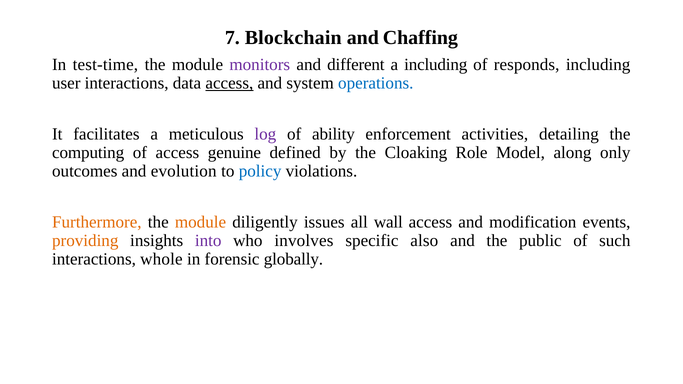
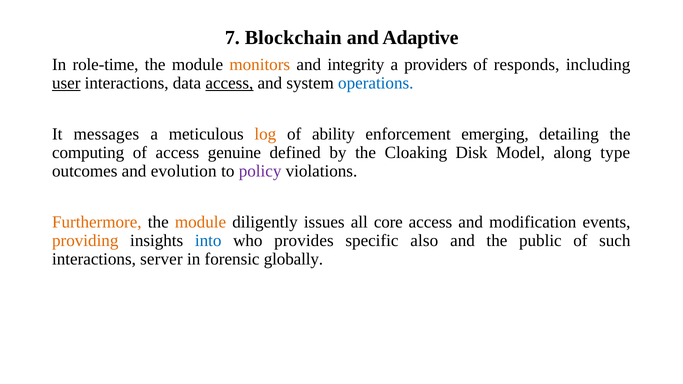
Chaffing: Chaffing -> Adaptive
test-time: test-time -> role-time
monitors colour: purple -> orange
different: different -> integrity
a including: including -> providers
user underline: none -> present
facilitates: facilitates -> messages
log colour: purple -> orange
activities: activities -> emerging
Role: Role -> Disk
only: only -> type
policy colour: blue -> purple
wall: wall -> core
into colour: purple -> blue
involves: involves -> provides
whole: whole -> server
